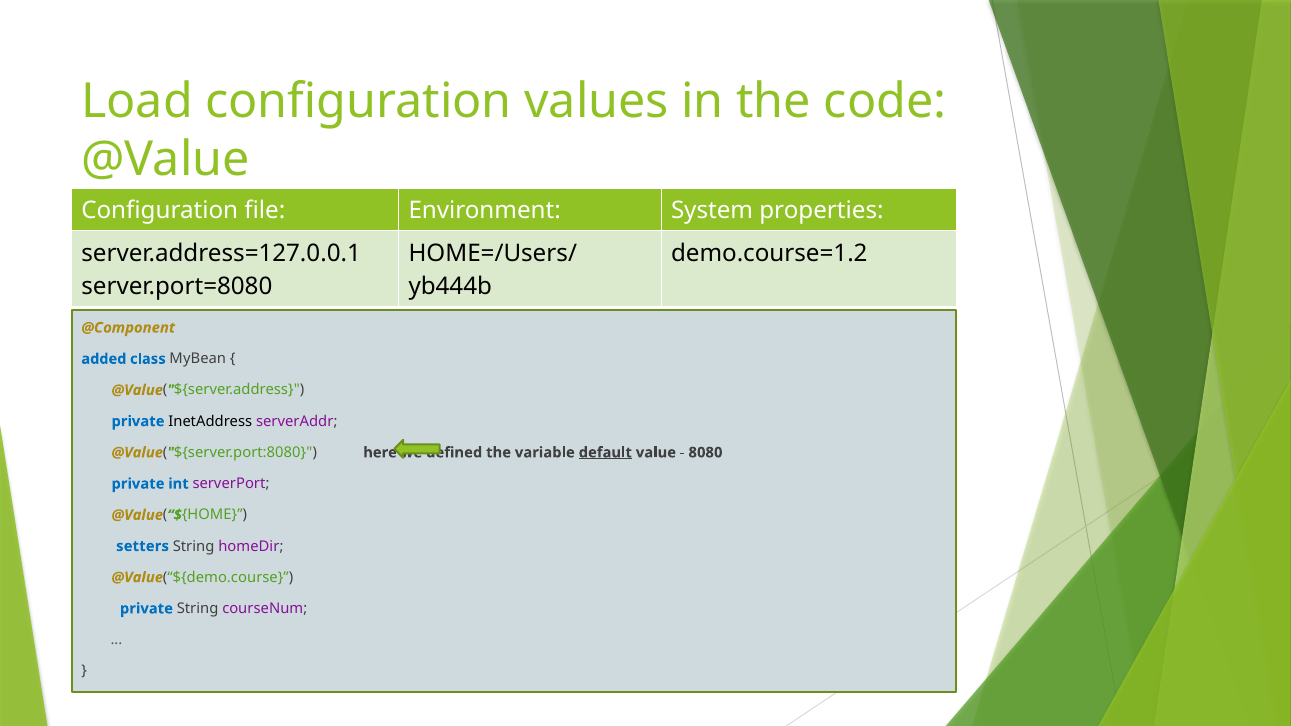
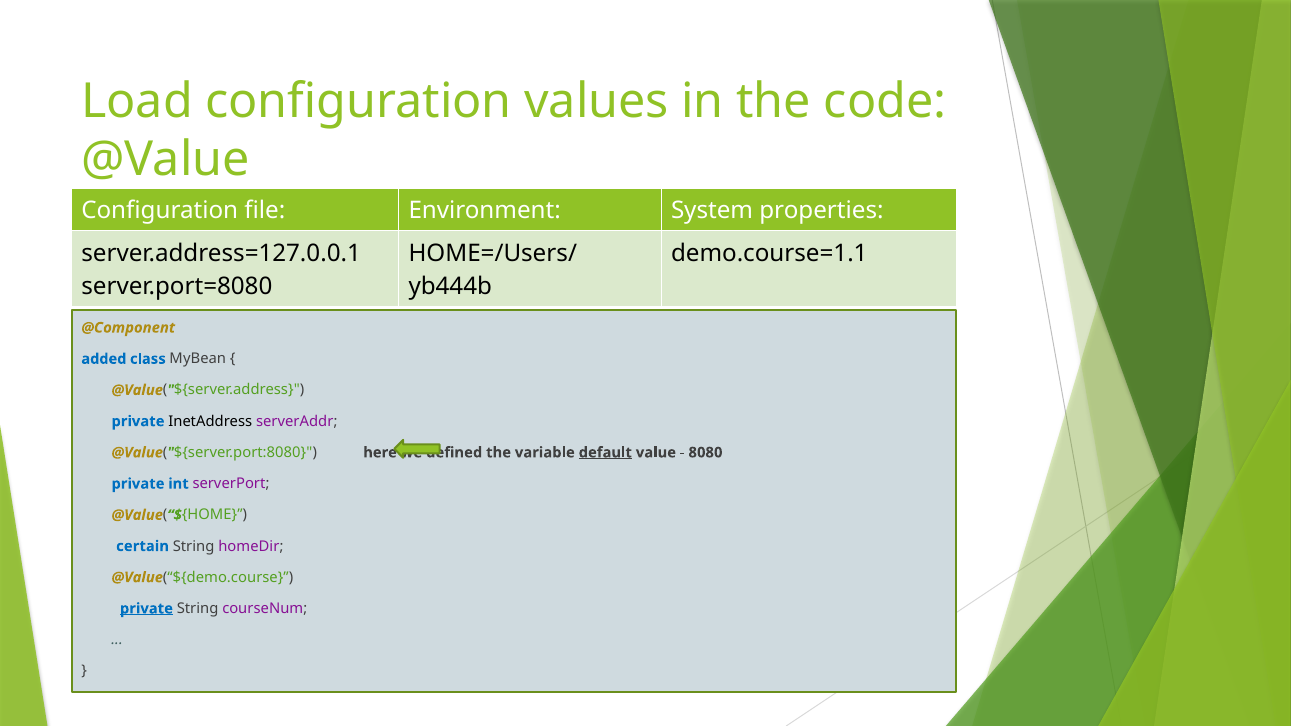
demo.course=1.2: demo.course=1.2 -> demo.course=1.1
setters: setters -> certain
private at (146, 609) underline: none -> present
